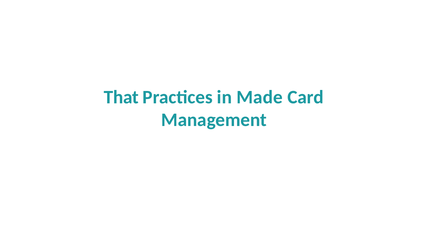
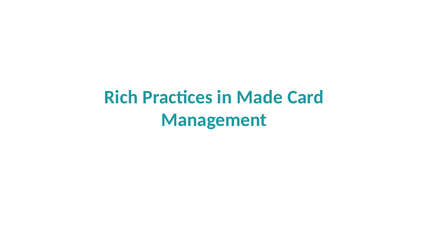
That: That -> Rich
